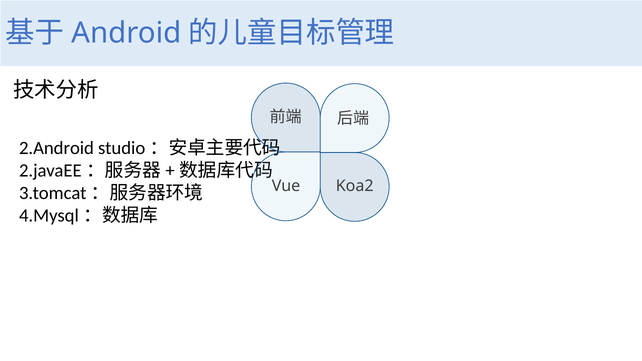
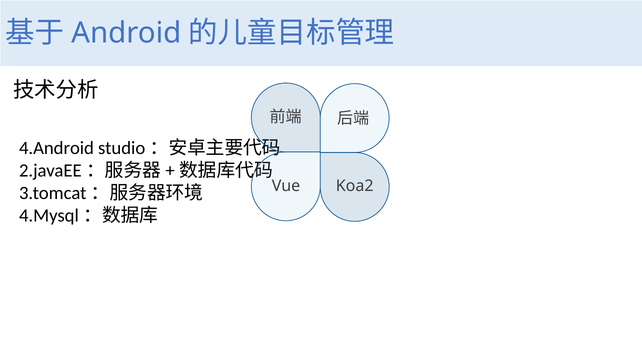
2.Android: 2.Android -> 4.Android
